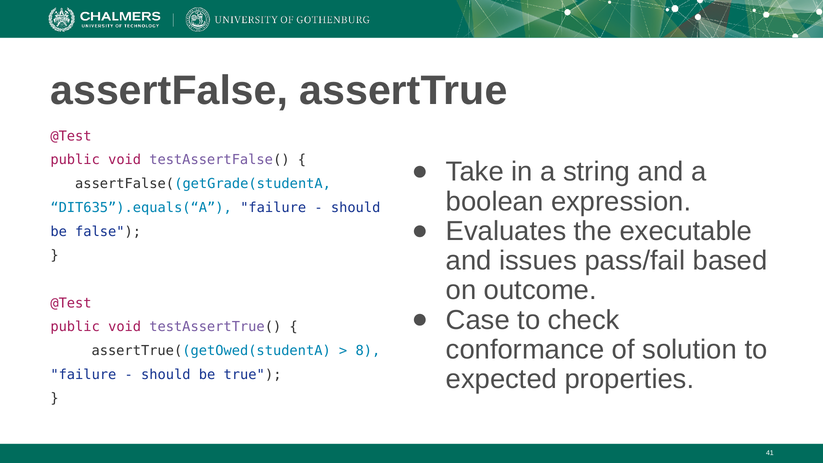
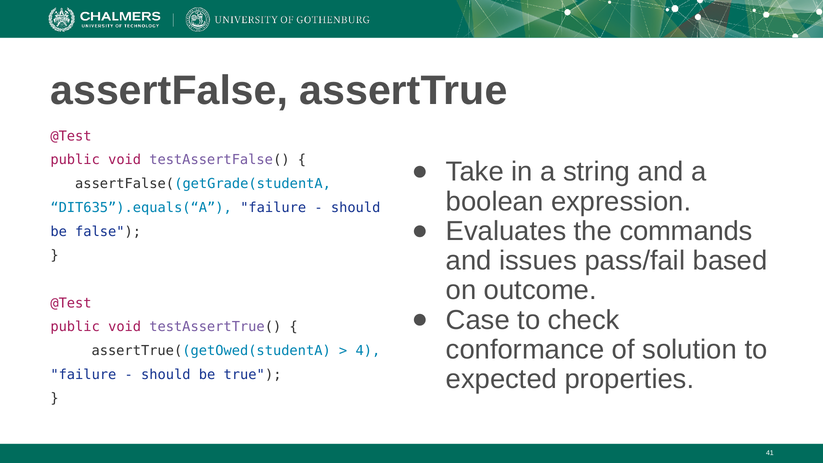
executable: executable -> commands
8: 8 -> 4
